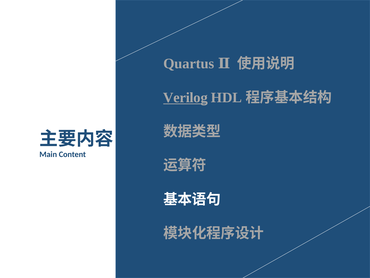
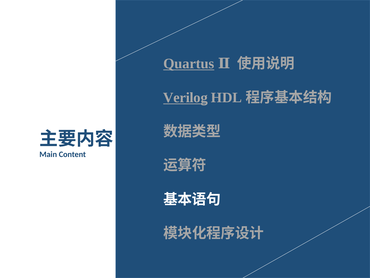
Quartus underline: none -> present
